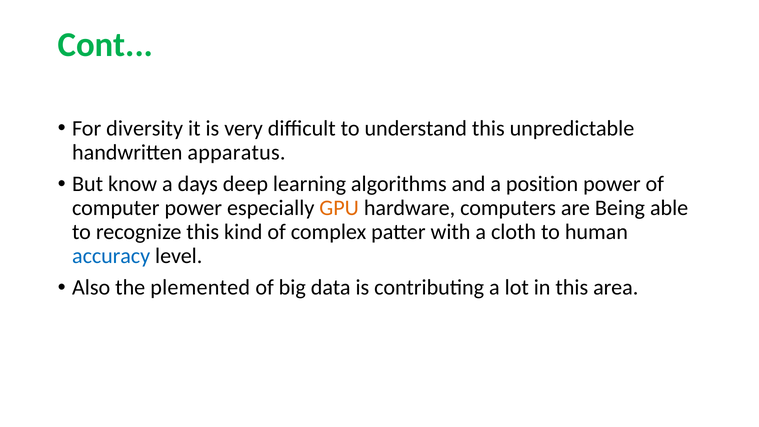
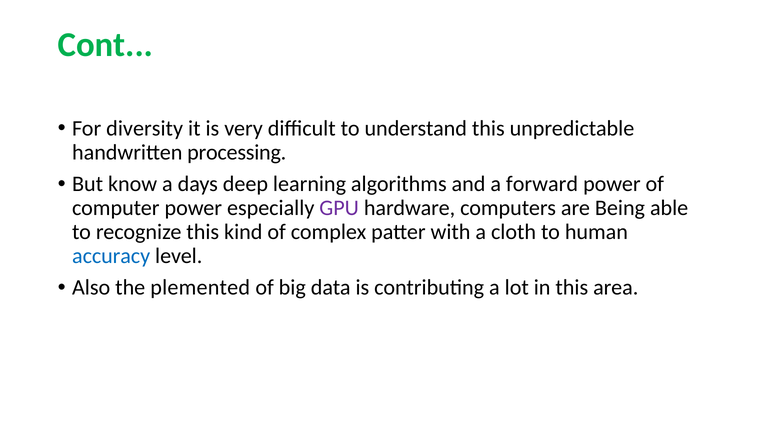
apparatus: apparatus -> processing
position: position -> forward
GPU colour: orange -> purple
